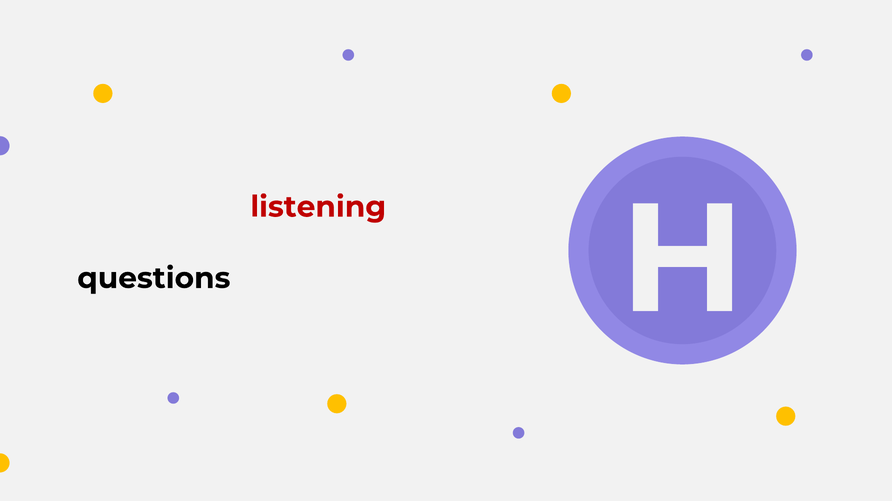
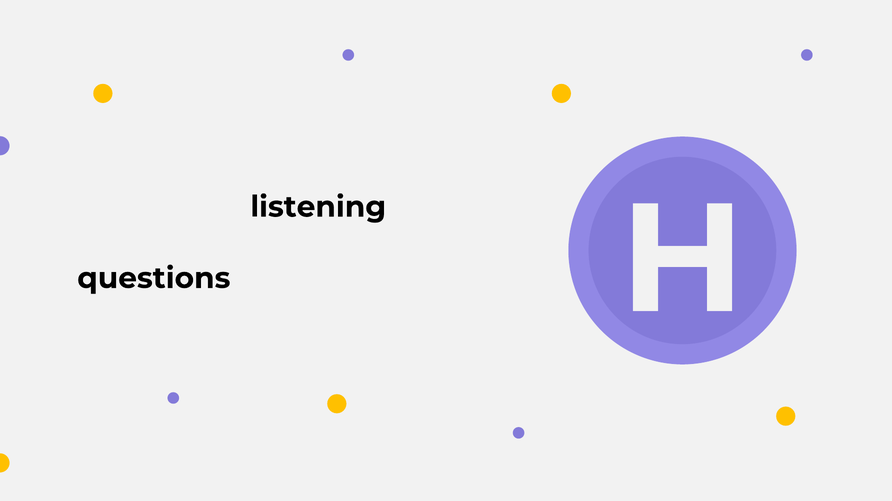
listening colour: red -> black
